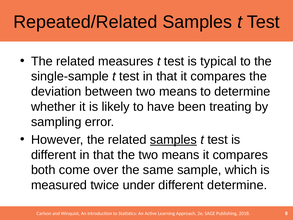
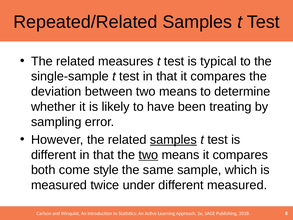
two at (148, 155) underline: none -> present
over: over -> style
different determine: determine -> measured
